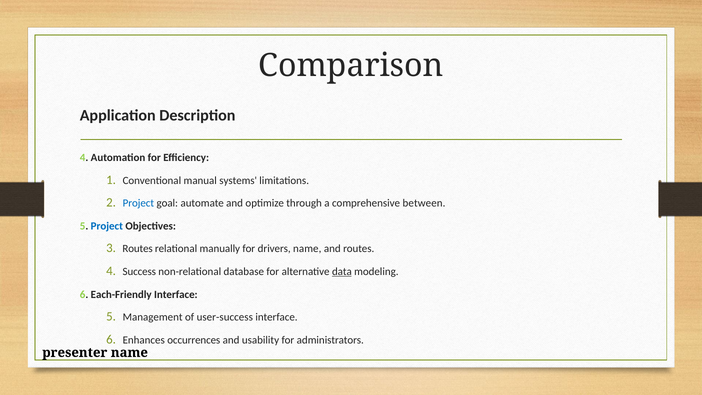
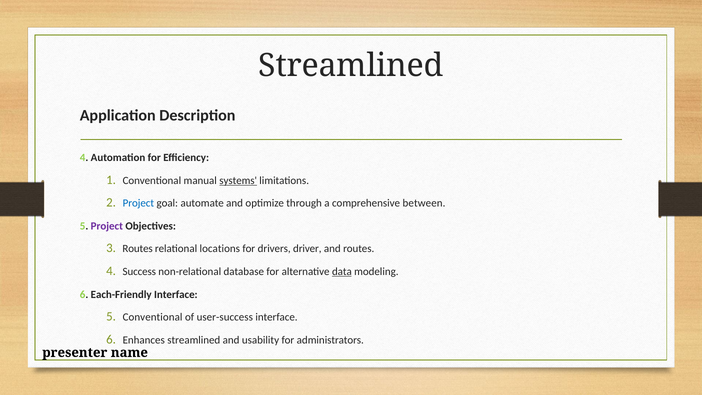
Comparison at (351, 66): Comparison -> Streamlined
systems underline: none -> present
Project at (107, 226) colour: blue -> purple
manually: manually -> locations
drivers name: name -> driver
5 Management: Management -> Conventional
Enhances occurrences: occurrences -> streamlined
